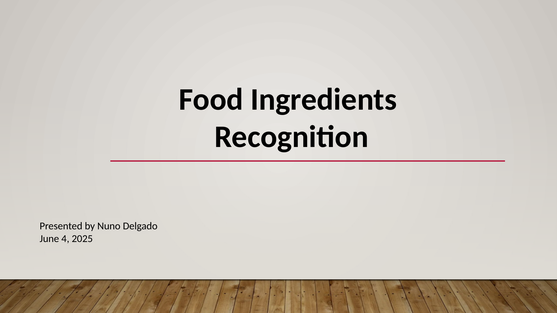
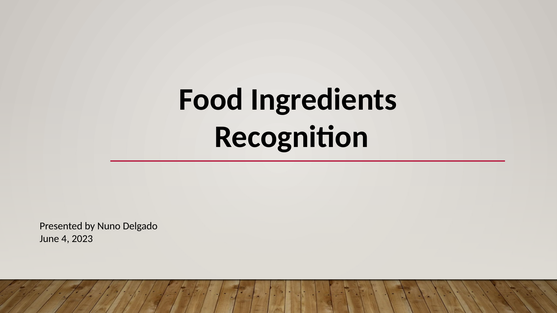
2025: 2025 -> 2023
